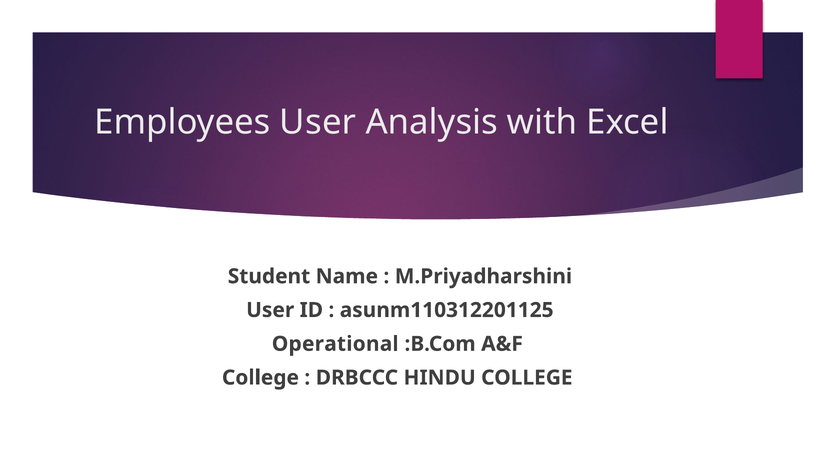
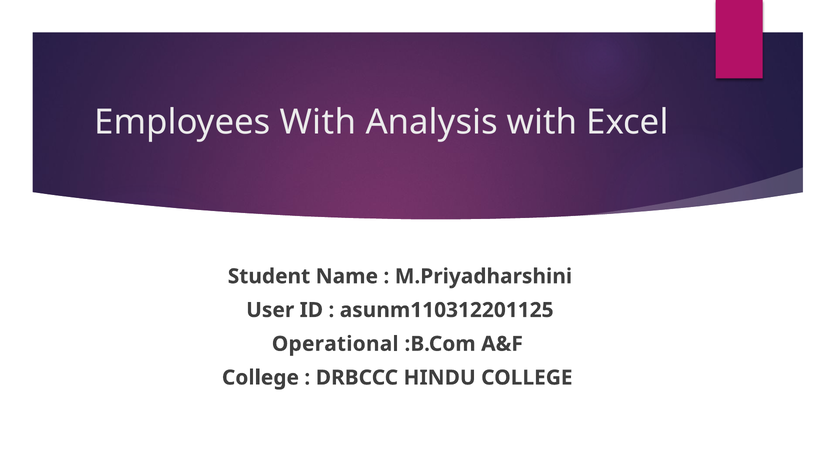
Employees User: User -> With
